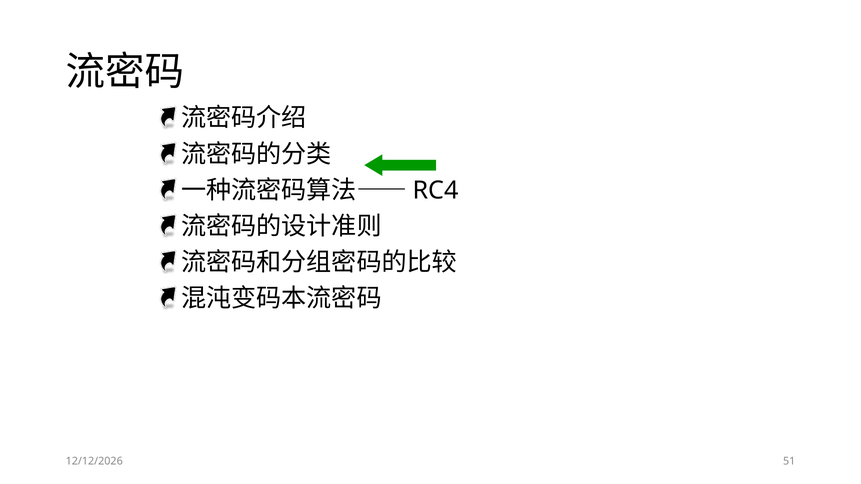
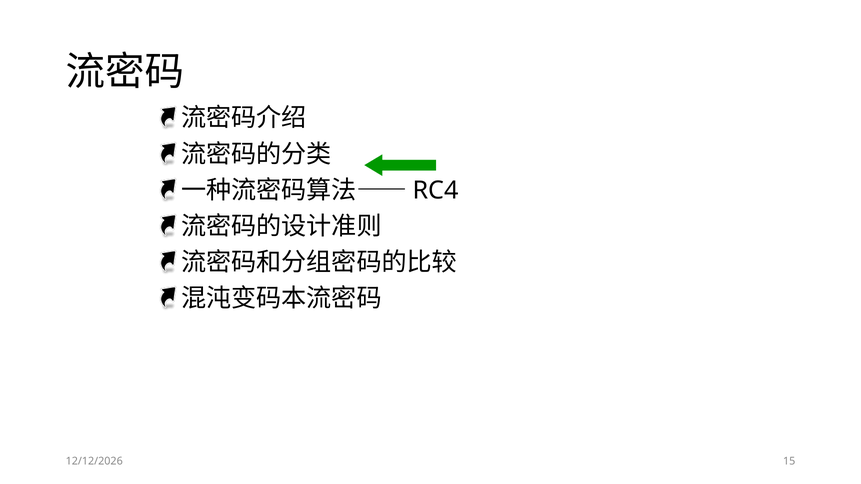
51: 51 -> 15
